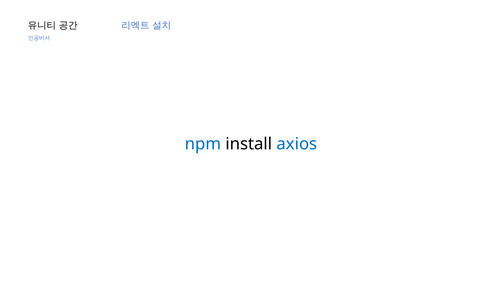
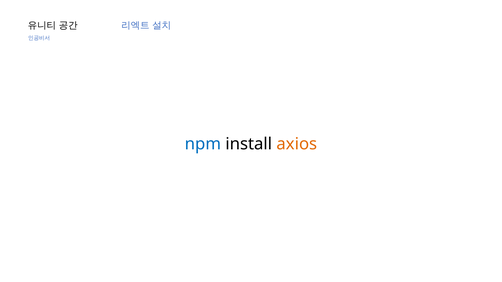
axios colour: blue -> orange
